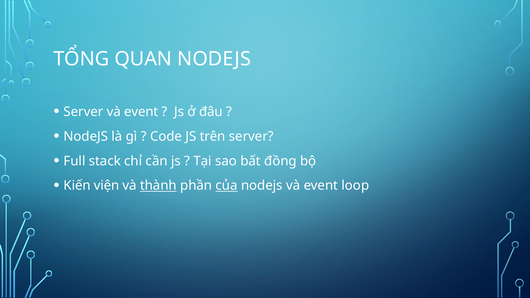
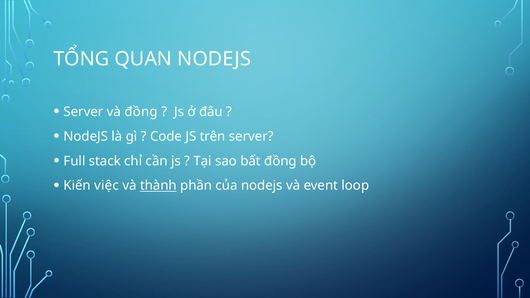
Server và event: event -> đồng
viện: viện -> việc
của underline: present -> none
